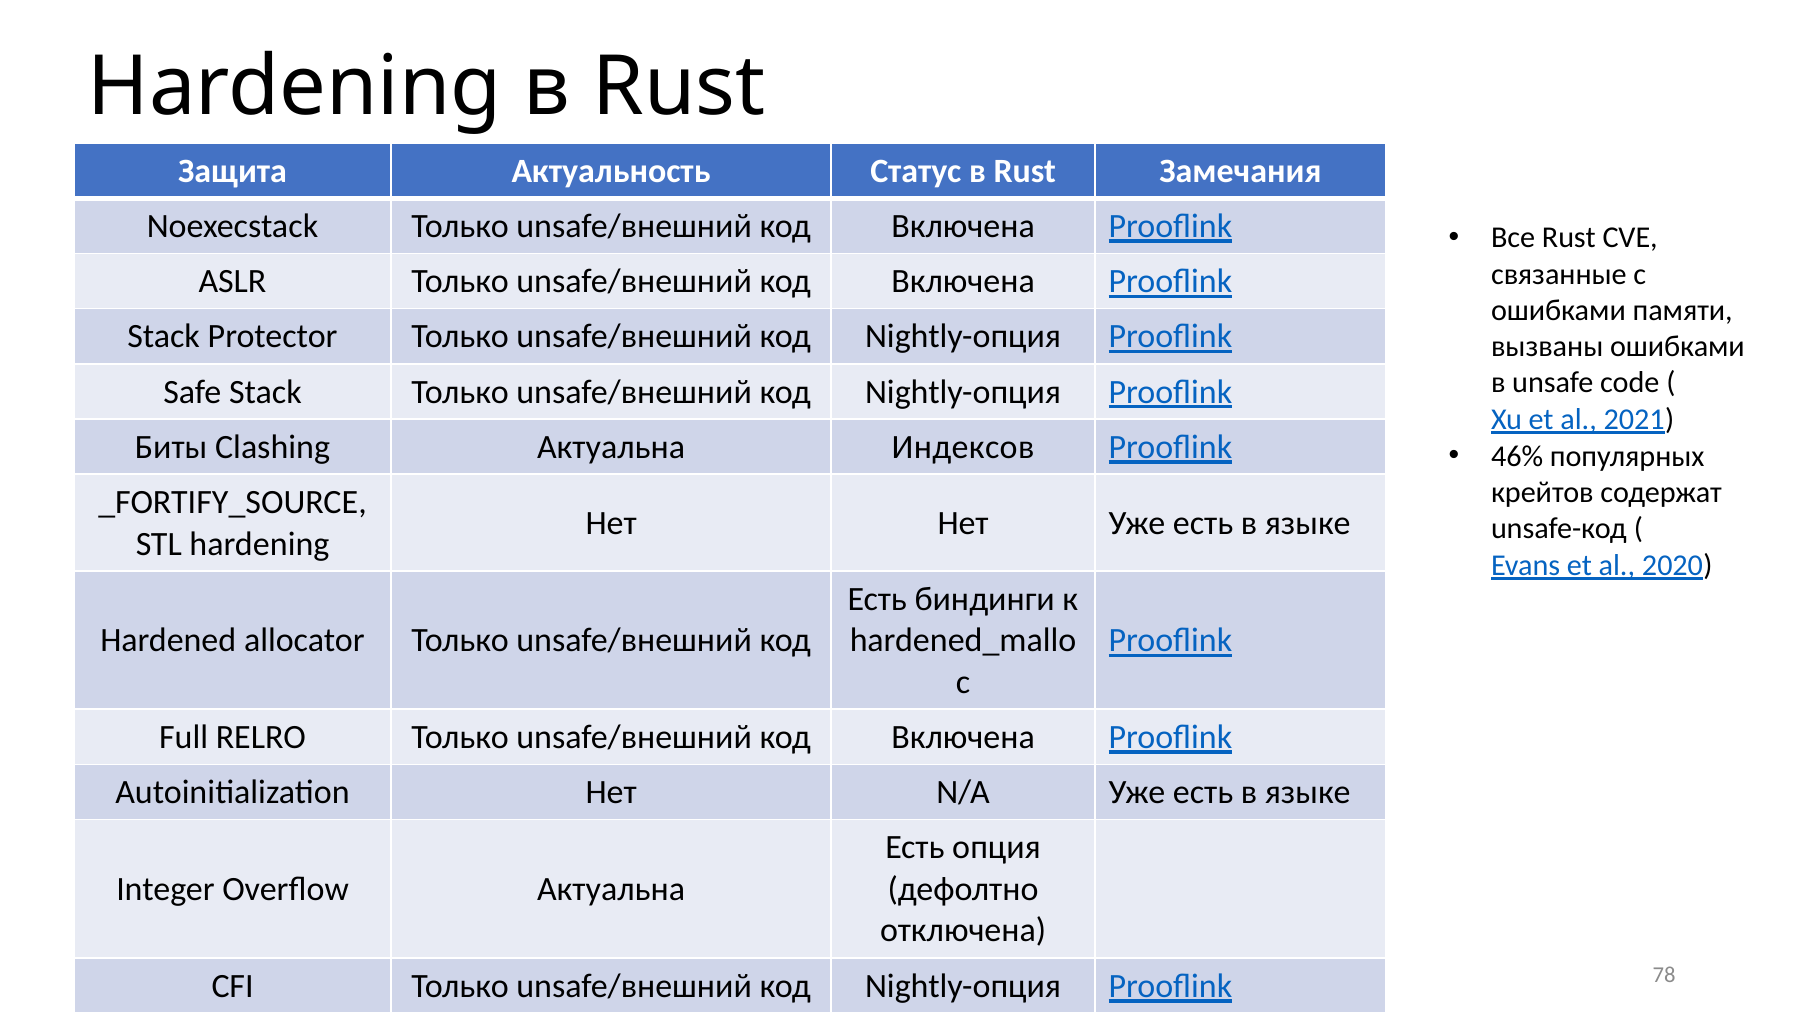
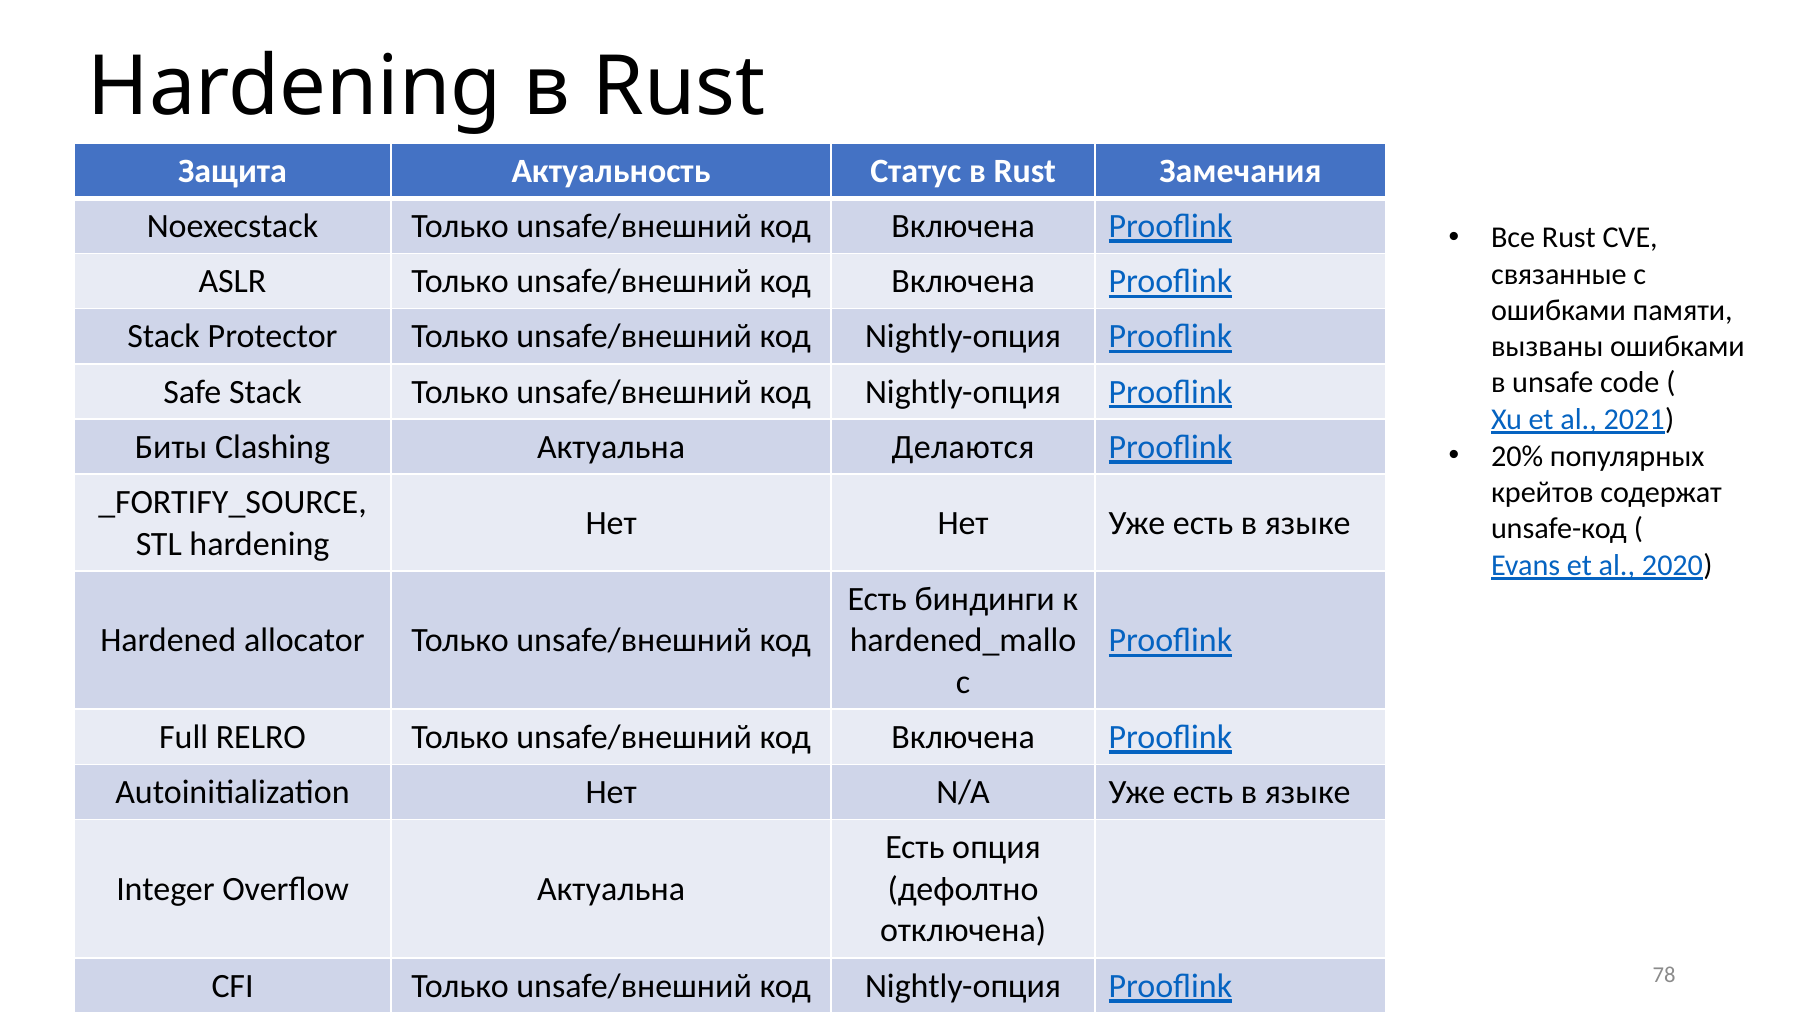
Индексов: Индексов -> Делаются
46%: 46% -> 20%
